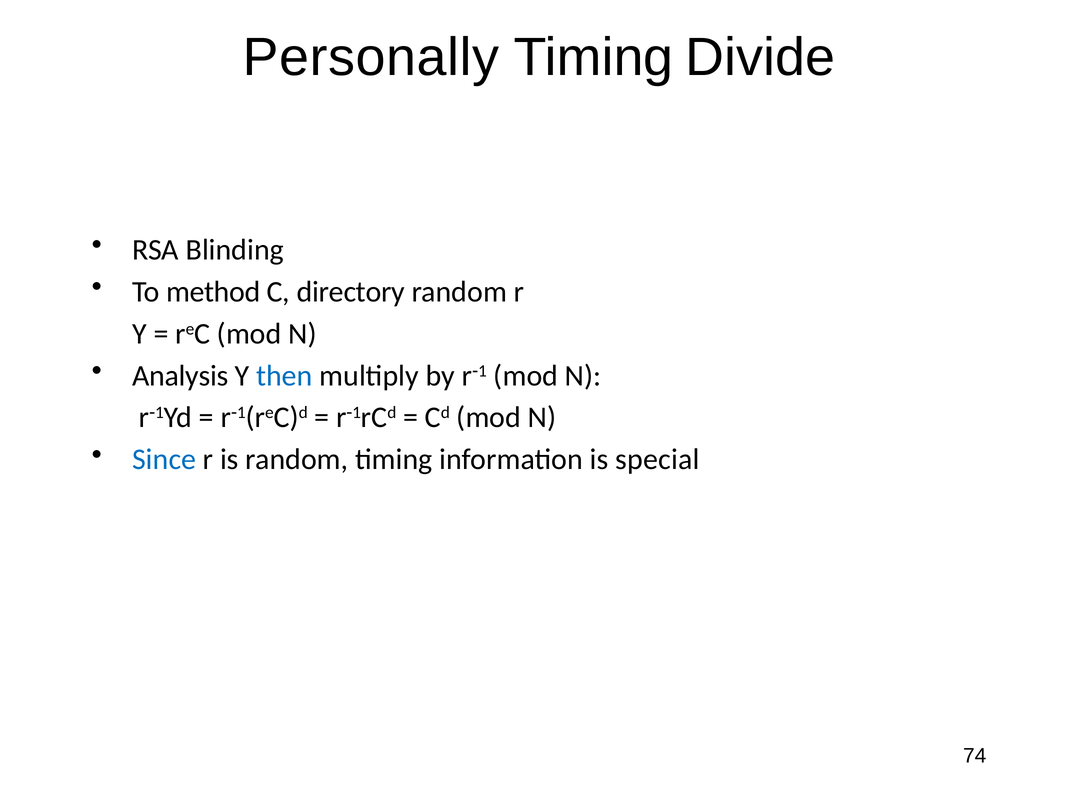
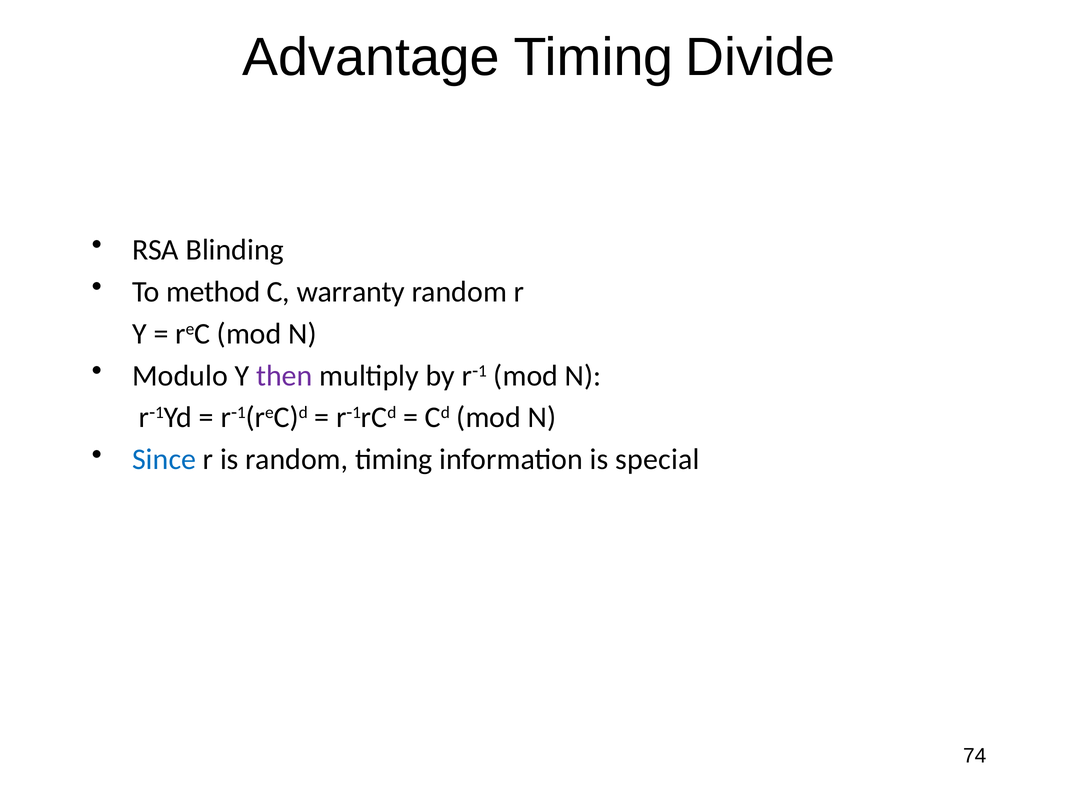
Personally: Personally -> Advantage
directory: directory -> warranty
Analysis: Analysis -> Modulo
then colour: blue -> purple
